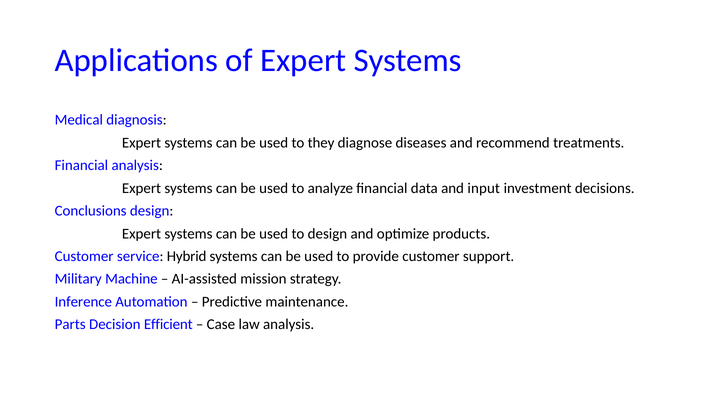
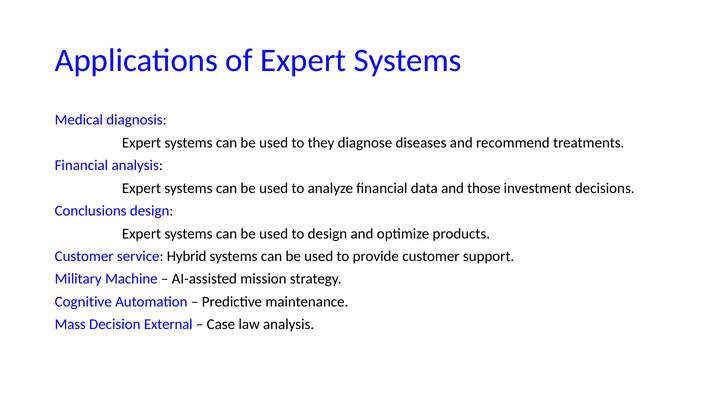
input: input -> those
Inference: Inference -> Cognitive
Parts: Parts -> Mass
Efficient: Efficient -> External
